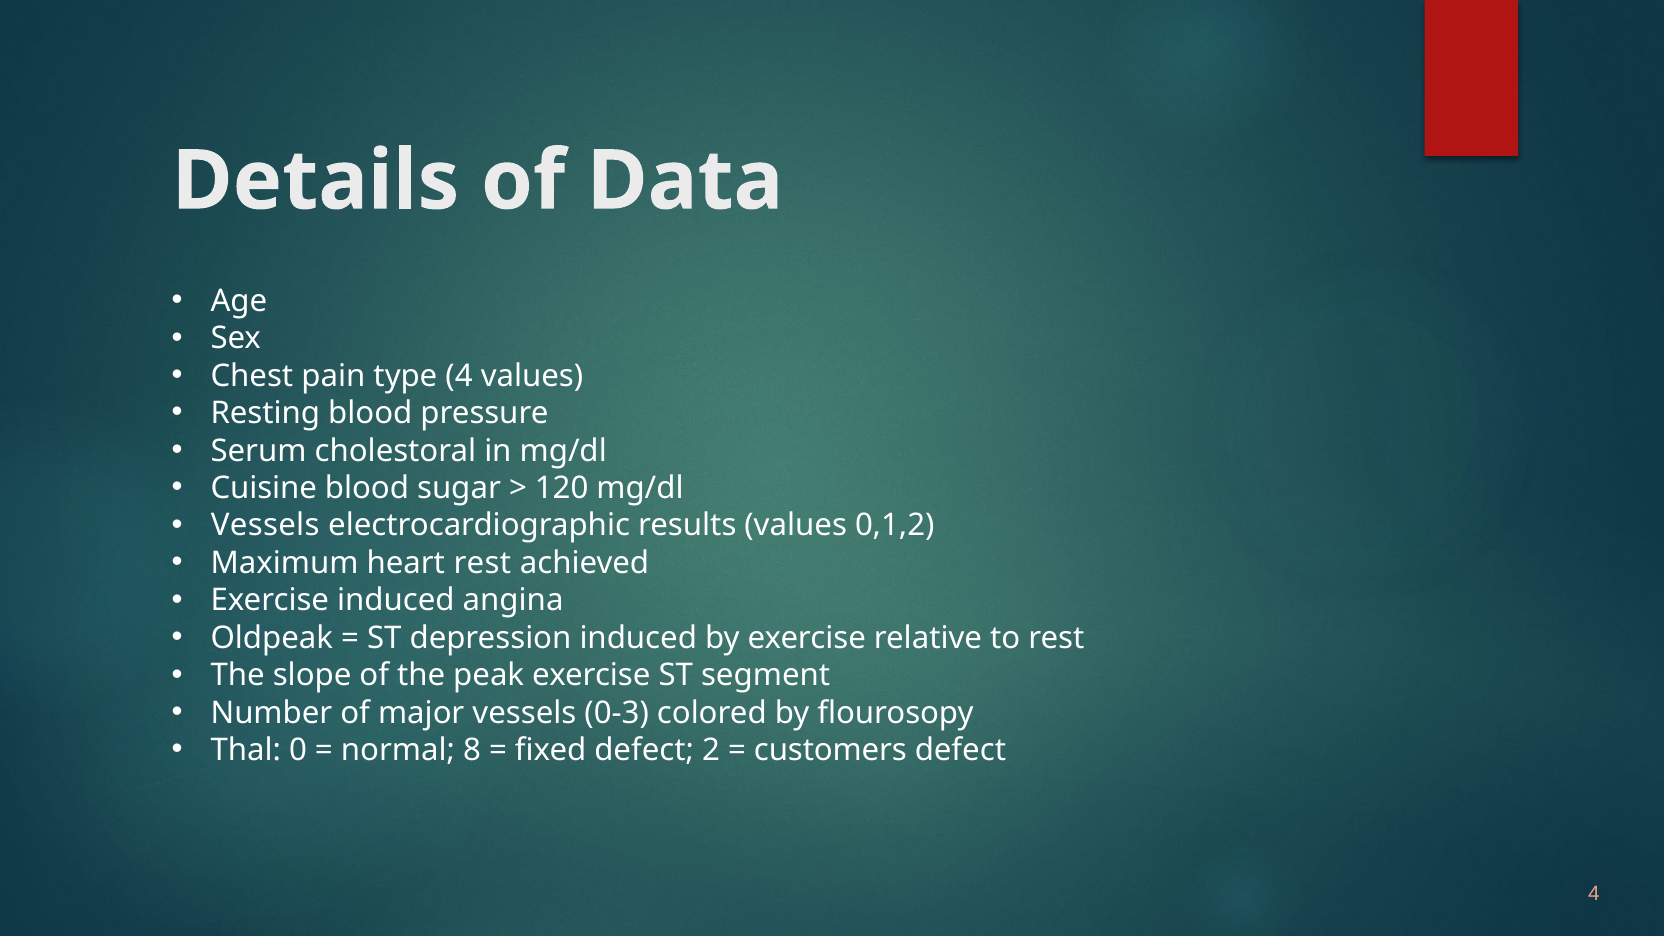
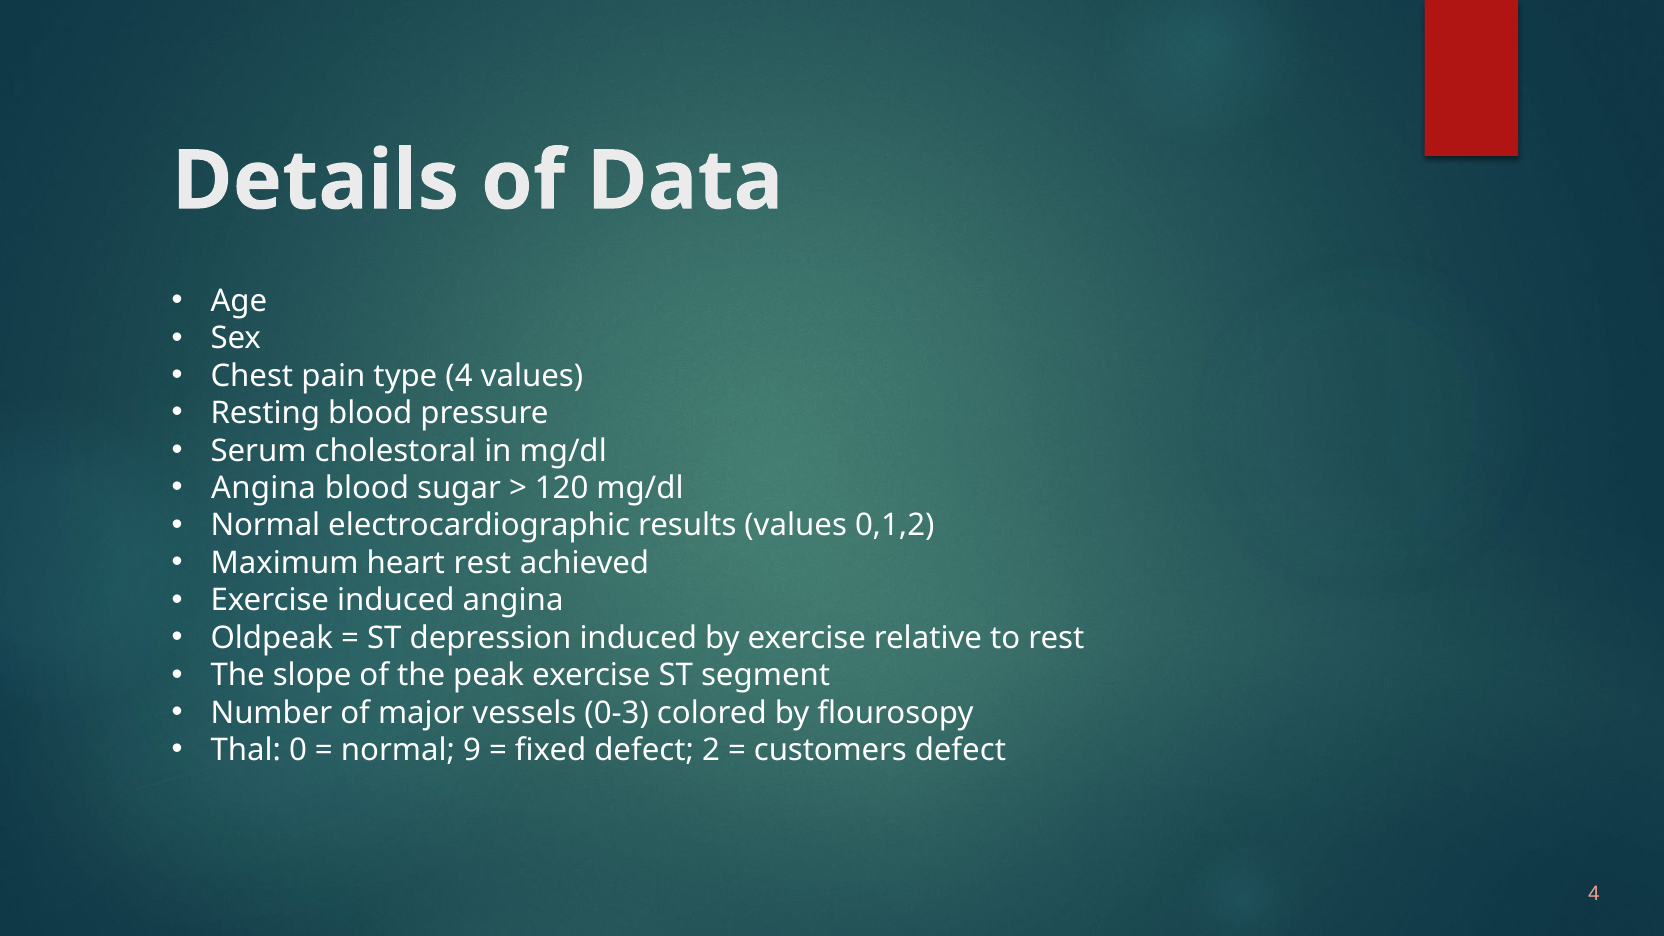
Cuisine at (264, 488): Cuisine -> Angina
Vessels at (265, 526): Vessels -> Normal
8: 8 -> 9
